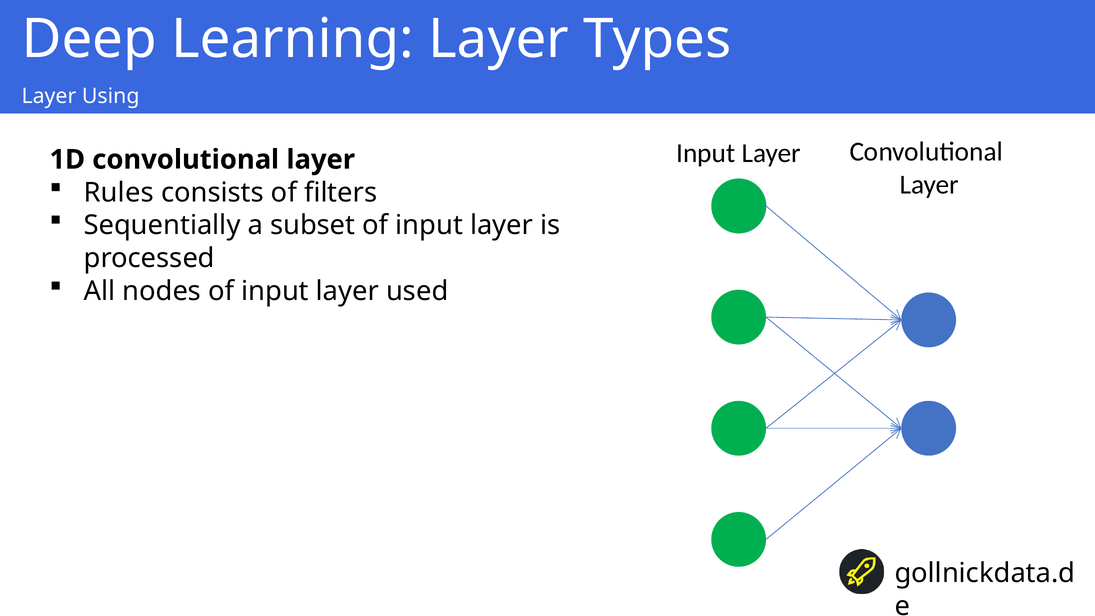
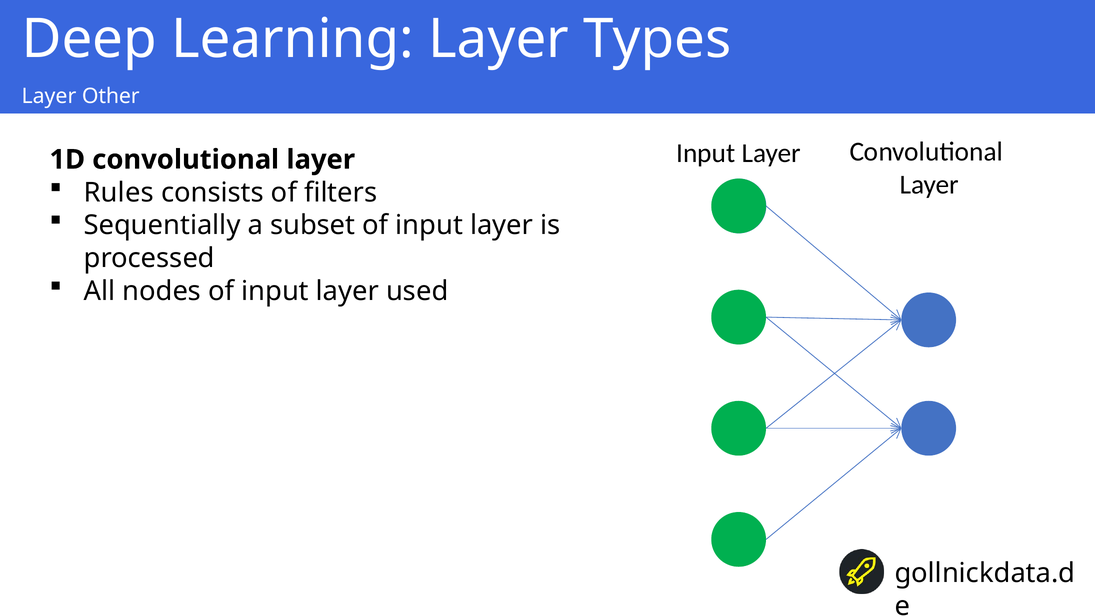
Using: Using -> Other
